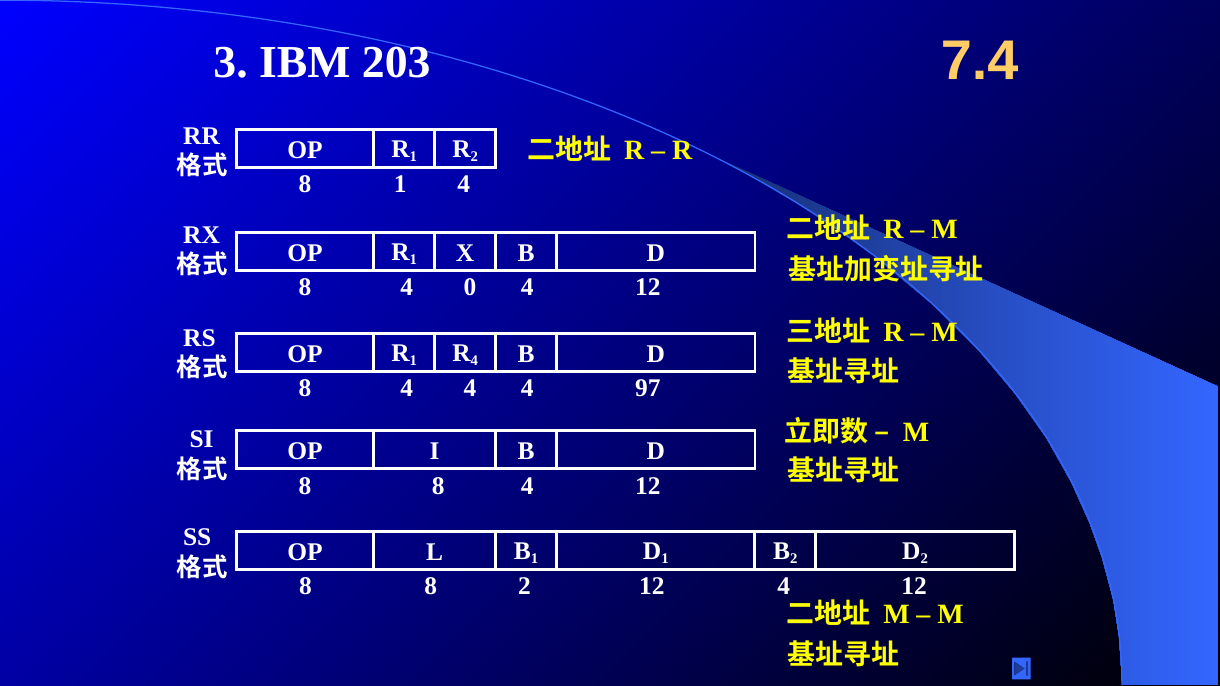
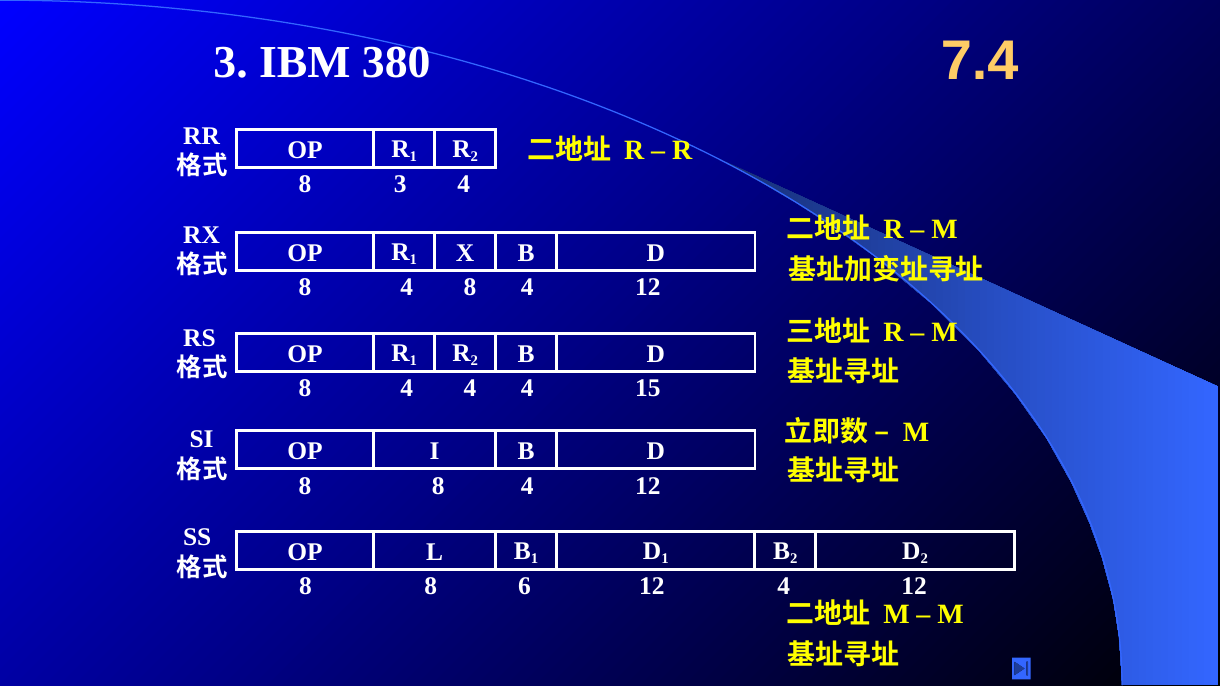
203: 203 -> 380
8 1: 1 -> 3
4 0: 0 -> 8
4 at (474, 361): 4 -> 2
97: 97 -> 15
8 2: 2 -> 6
